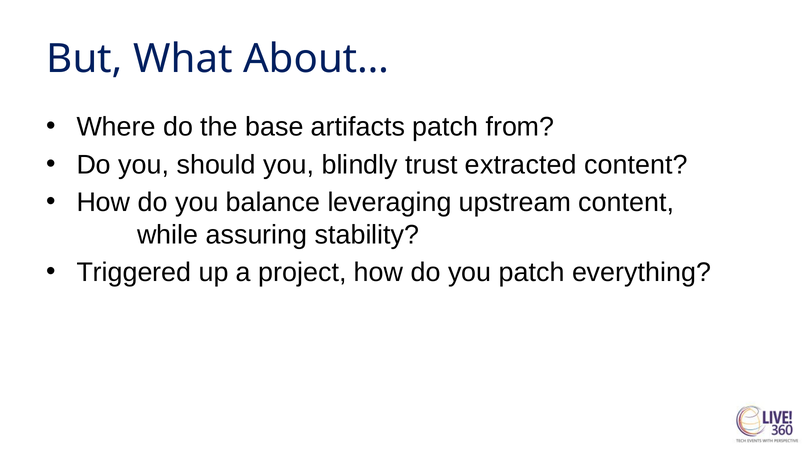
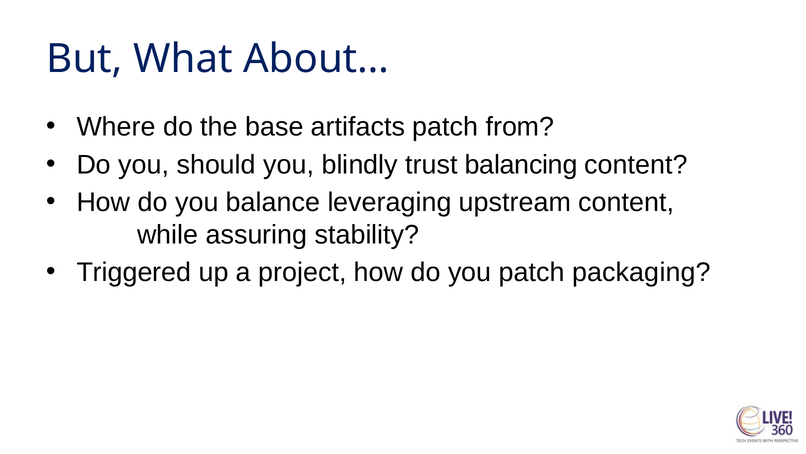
extracted: extracted -> balancing
everything: everything -> packaging
